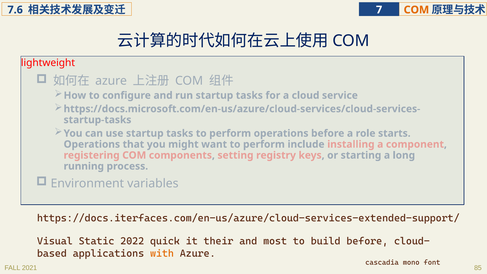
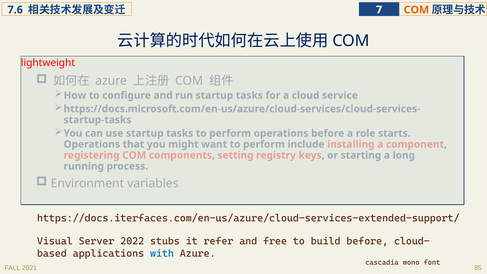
Static: Static -> Server
quick: quick -> stubs
their: their -> refer
most: most -> free
with colour: orange -> blue
